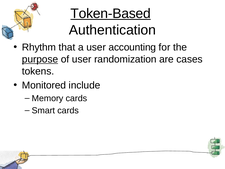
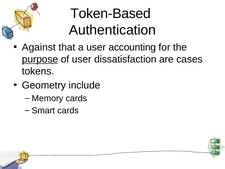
Token-Based underline: present -> none
Rhythm: Rhythm -> Against
randomization: randomization -> dissatisfaction
Monitored: Monitored -> Geometry
